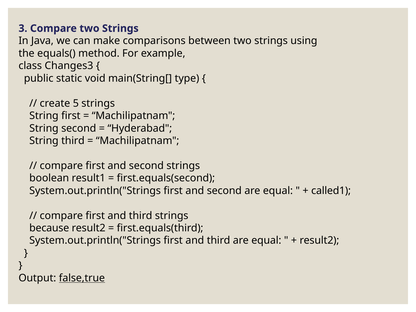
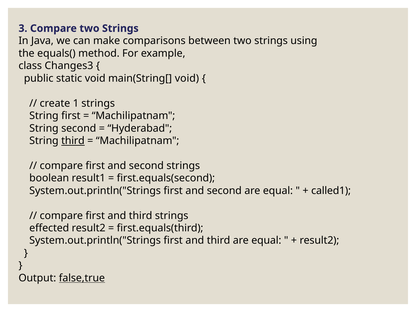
main(String[ type: type -> void
5: 5 -> 1
third at (73, 141) underline: none -> present
because: because -> effected
